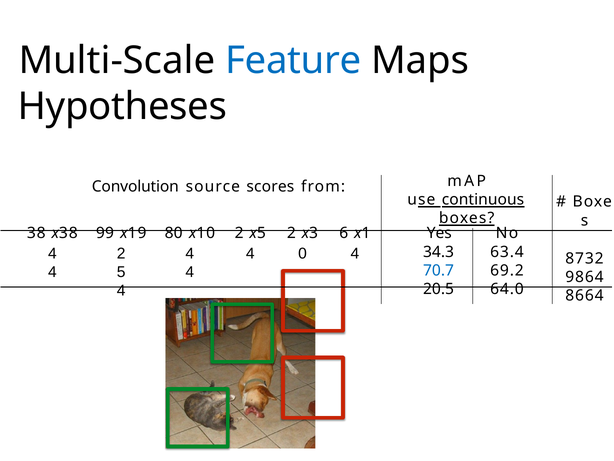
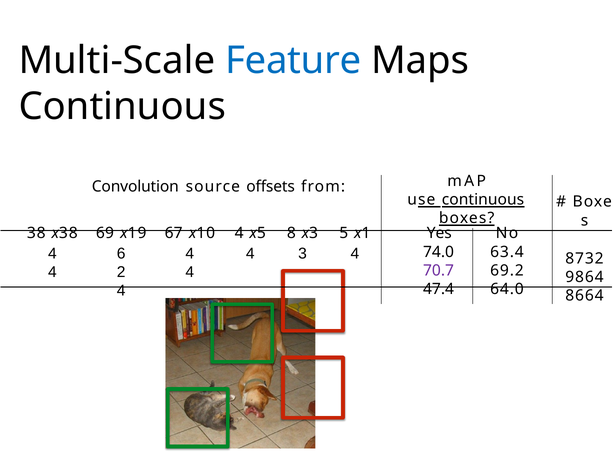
Hypotheses at (122, 107): Hypotheses -> Continuous
scores: scores -> offsets
99: 99 -> 69
80: 80 -> 67
x10 2: 2 -> 4
x5 2: 2 -> 8
6: 6 -> 5
4 2: 2 -> 6
0: 0 -> 3
34.3: 34.3 -> 74.0
5: 5 -> 2
70.7 colour: blue -> purple
20.5: 20.5 -> 47.4
